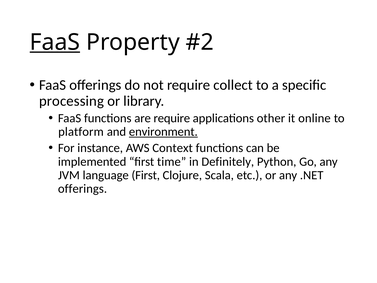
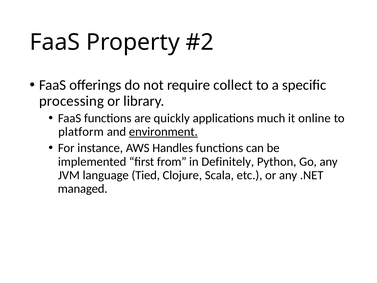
FaaS at (55, 42) underline: present -> none
are require: require -> quickly
other: other -> much
Context: Context -> Handles
time: time -> from
language First: First -> Tied
offerings at (83, 189): offerings -> managed
